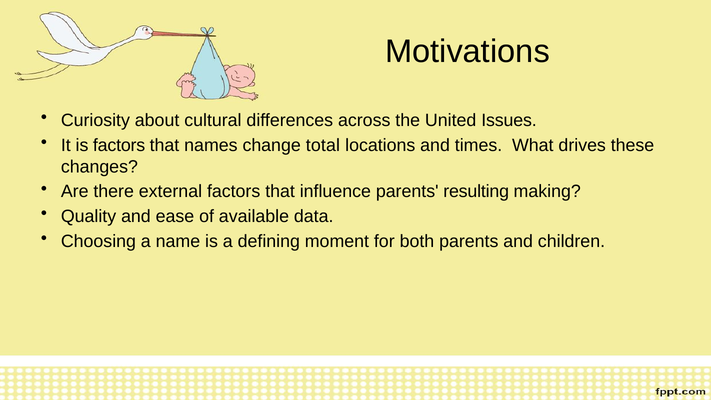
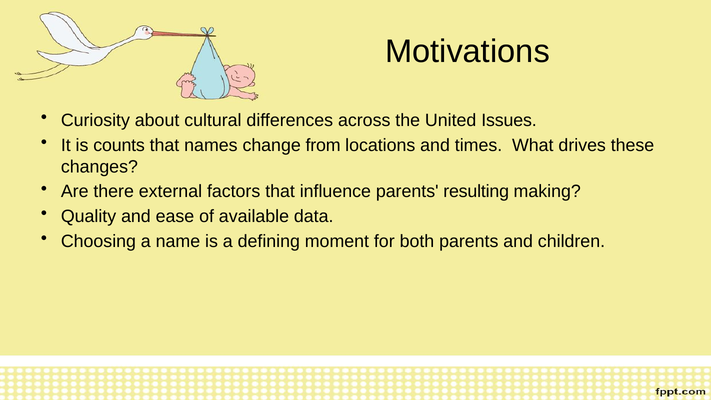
is factors: factors -> counts
total: total -> from
